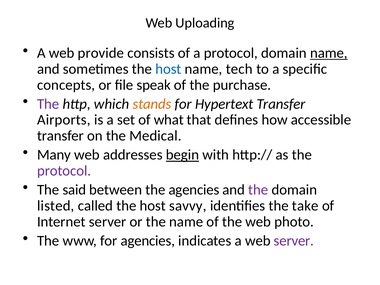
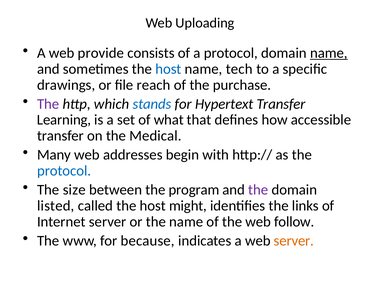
concepts: concepts -> drawings
speak: speak -> reach
stands colour: orange -> blue
Airports: Airports -> Learning
begin underline: present -> none
protocol at (64, 171) colour: purple -> blue
said: said -> size
the agencies: agencies -> program
savvy: savvy -> might
take: take -> links
photo: photo -> follow
for agencies: agencies -> because
server at (294, 241) colour: purple -> orange
